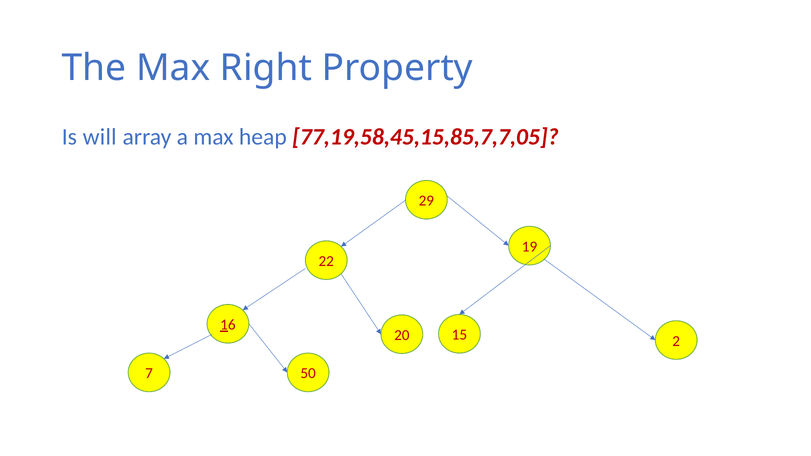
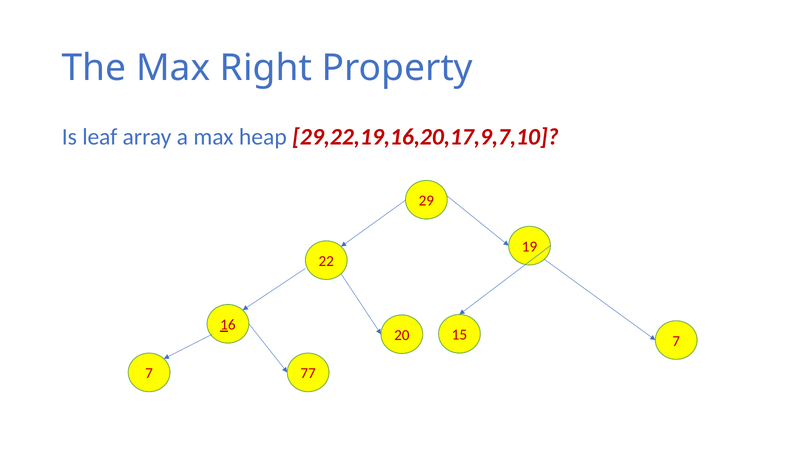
will: will -> leaf
77,19,58,45,15,85,7,7,05: 77,19,58,45,15,85,7,7,05 -> 29,22,19,16,20,17,9,7,10
15 2: 2 -> 7
50: 50 -> 77
